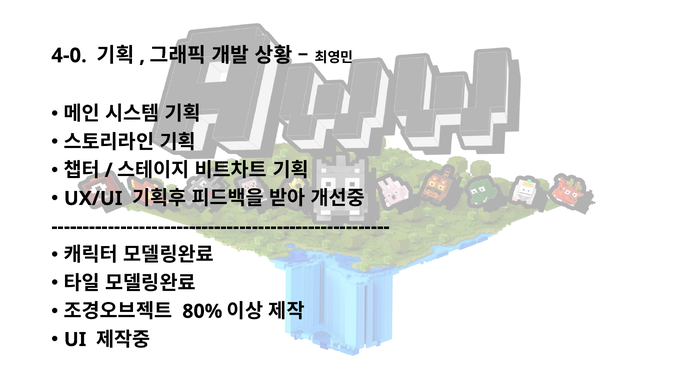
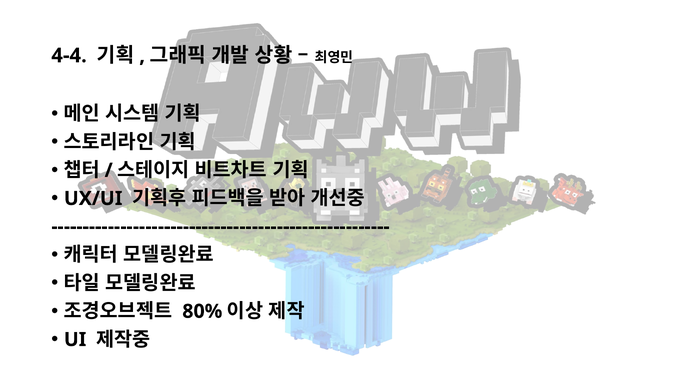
4-0: 4-0 -> 4-4
